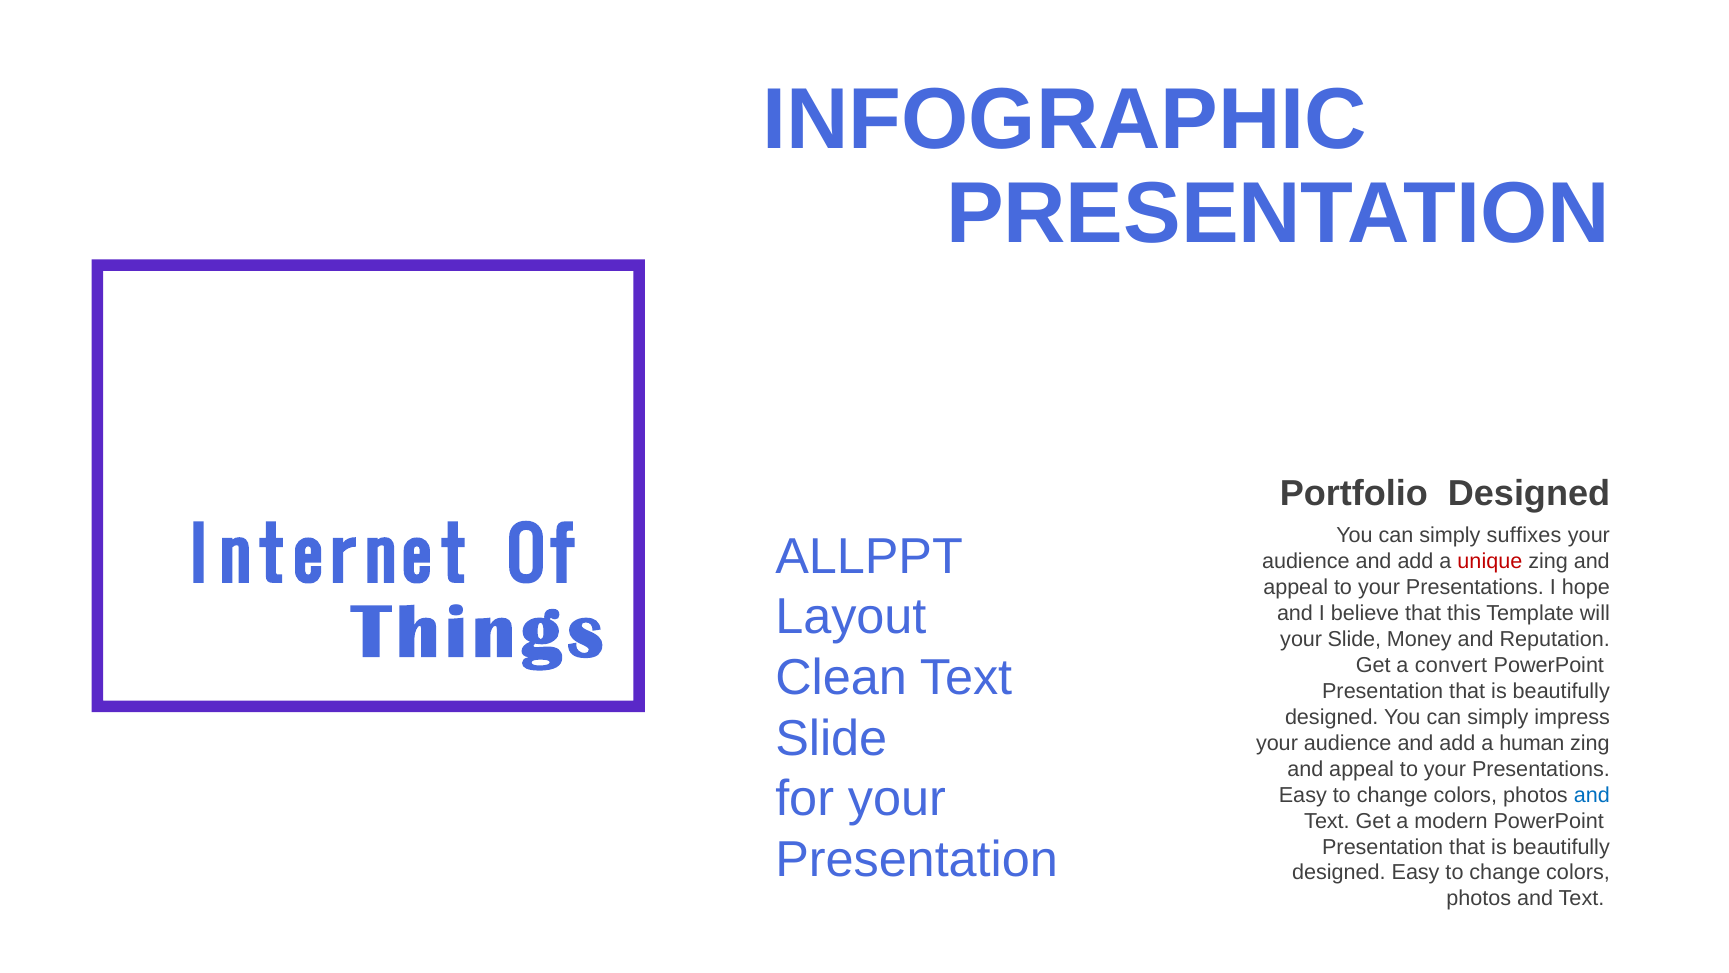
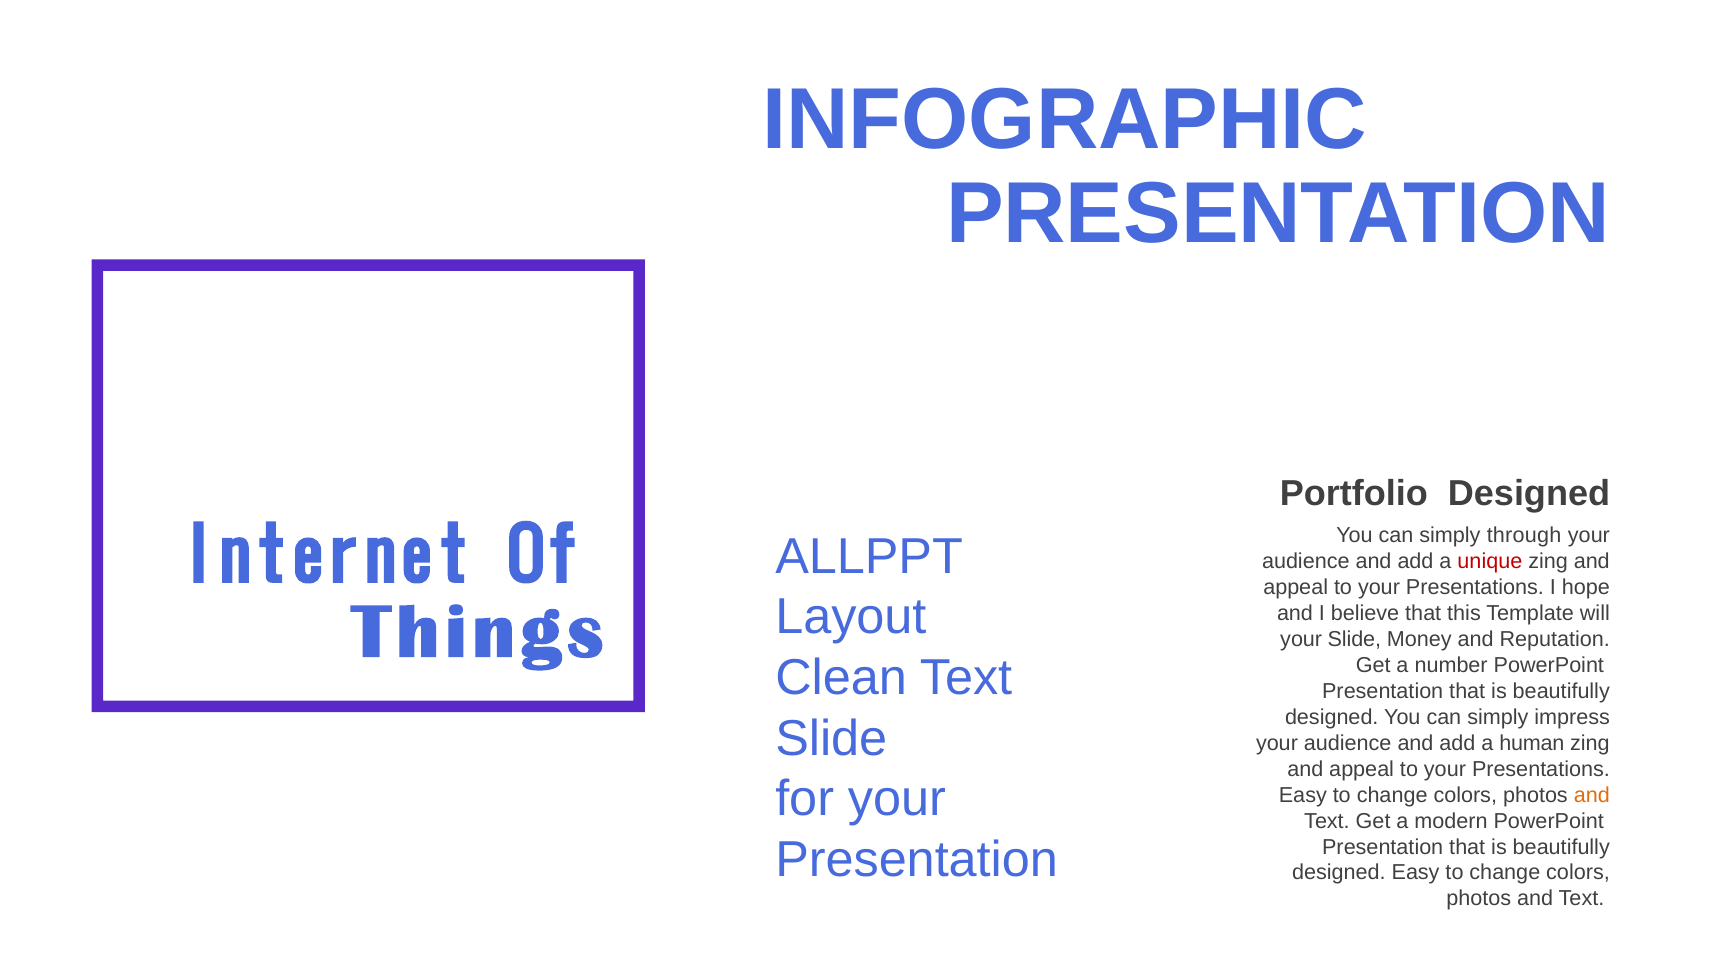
suffixes: suffixes -> through
convert: convert -> number
and at (1592, 795) colour: blue -> orange
